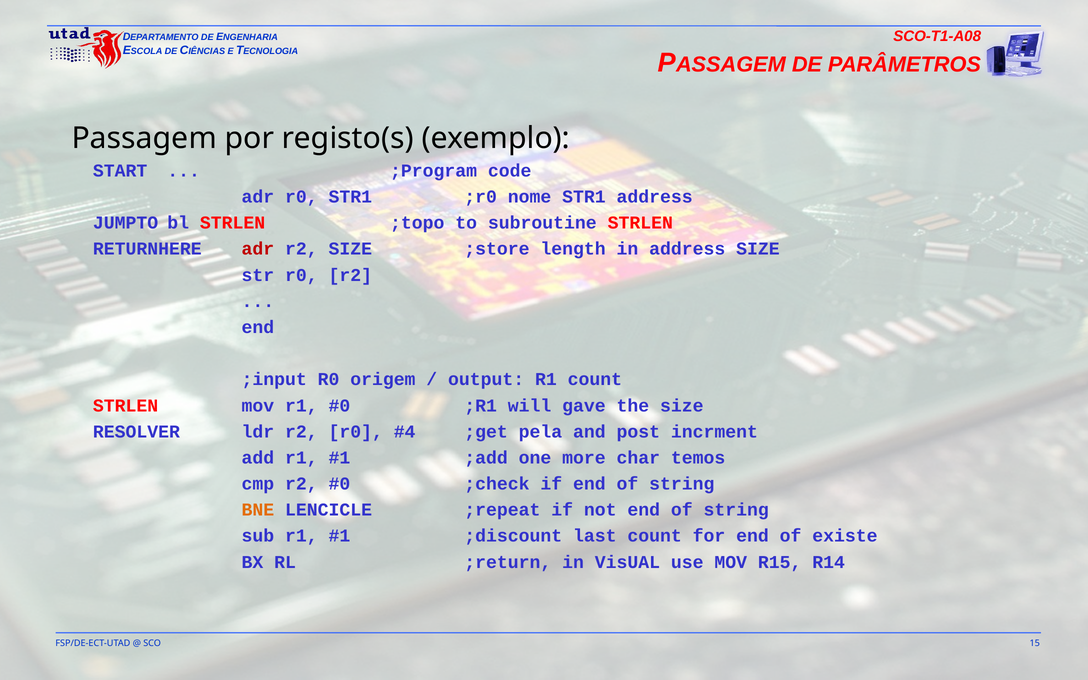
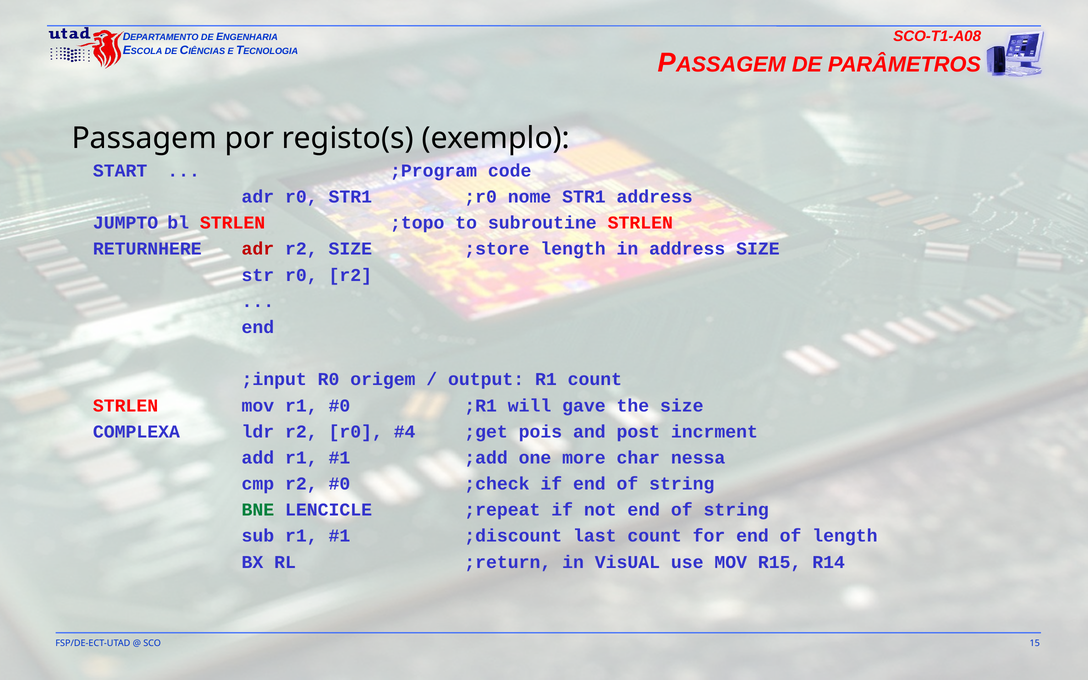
RESOLVER: RESOLVER -> COMPLEXA
pela: pela -> pois
temos: temos -> nessa
BNE colour: orange -> green
of existe: existe -> length
